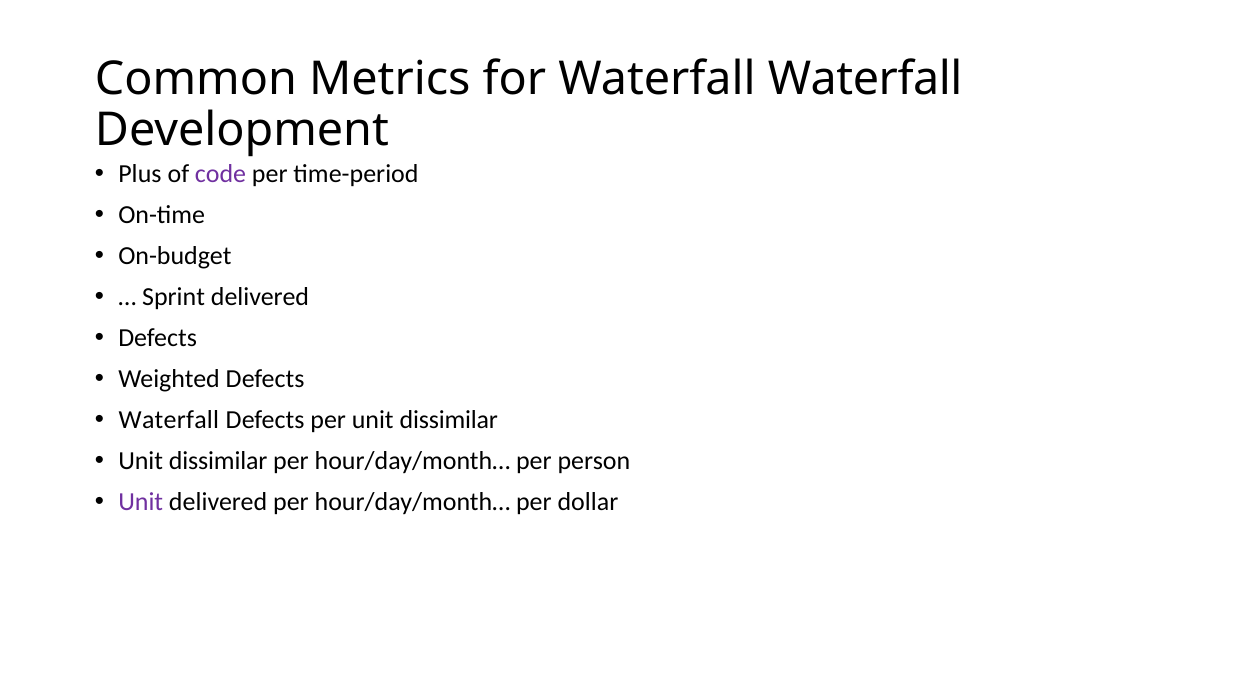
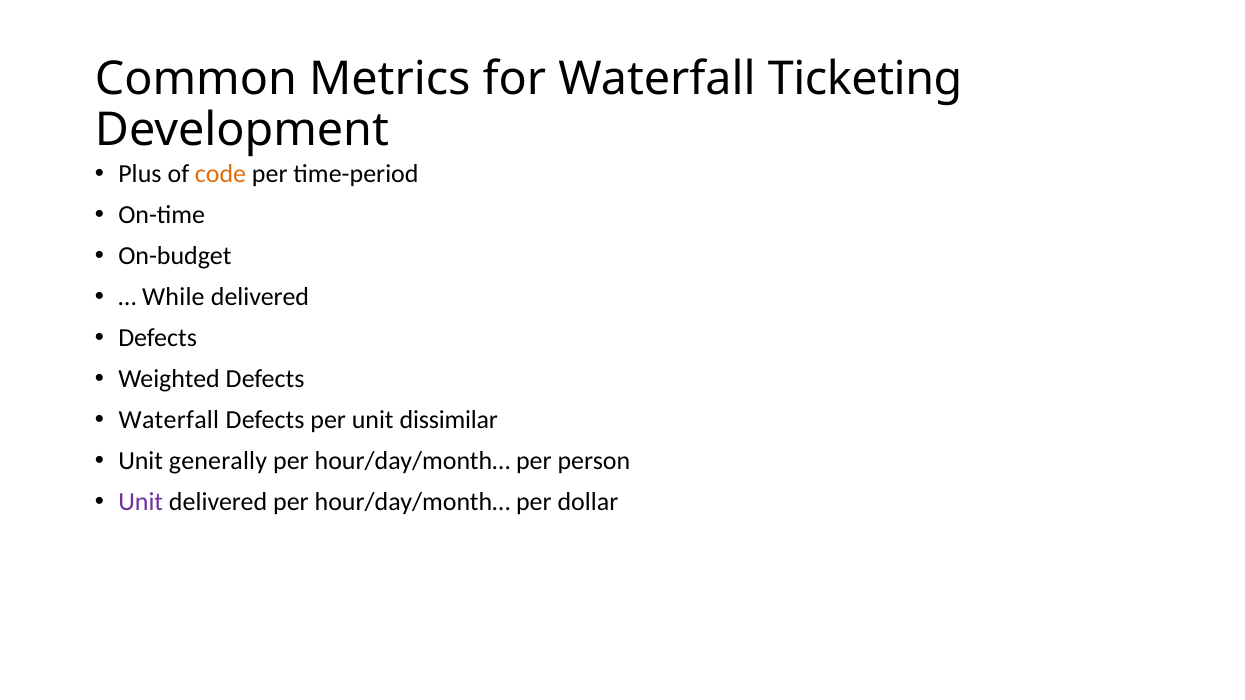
Waterfall Waterfall: Waterfall -> Ticketing
code colour: purple -> orange
Sprint: Sprint -> While
dissimilar at (218, 462): dissimilar -> generally
